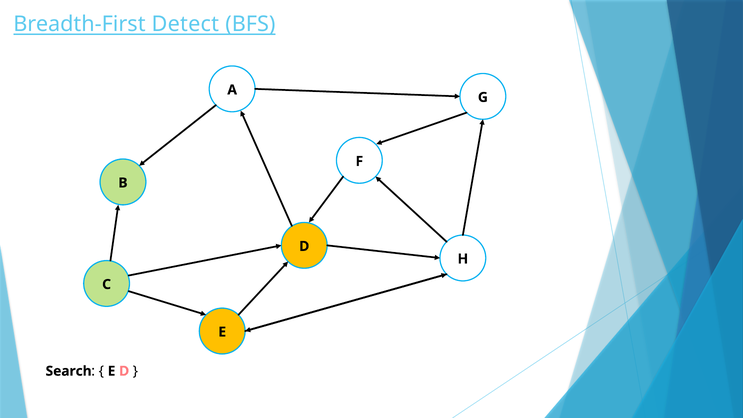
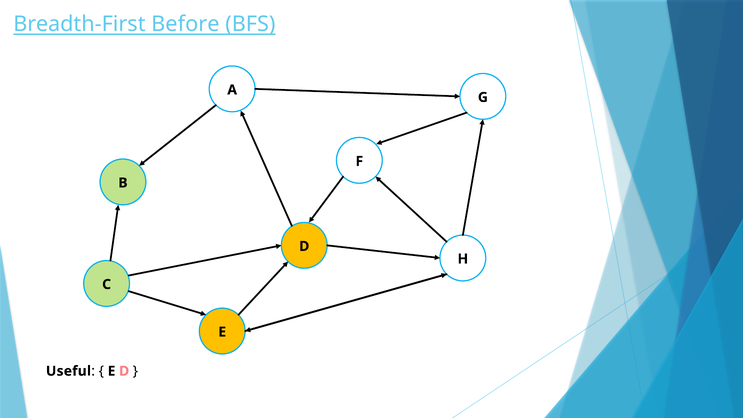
Detect: Detect -> Before
Search: Search -> Useful
